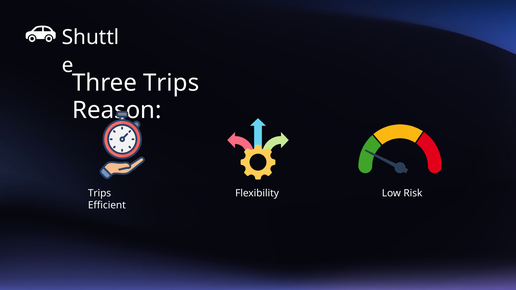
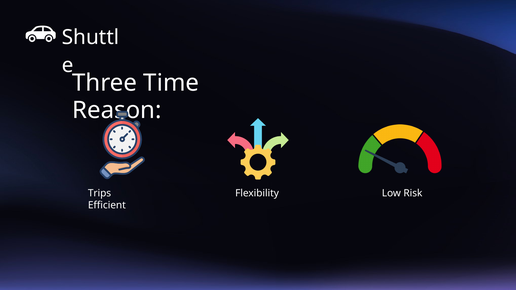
Three Trips: Trips -> Time
